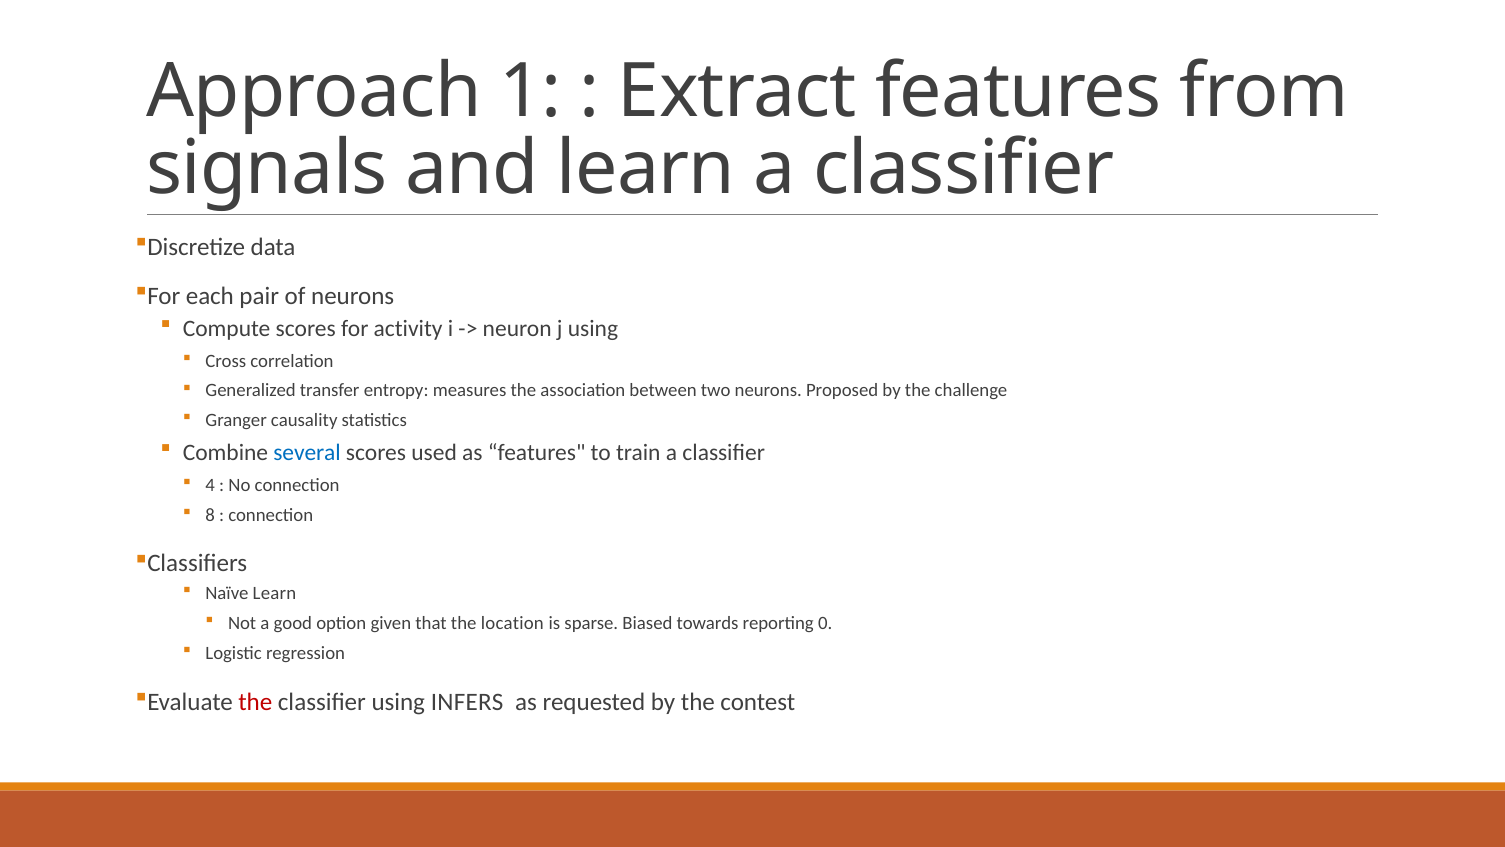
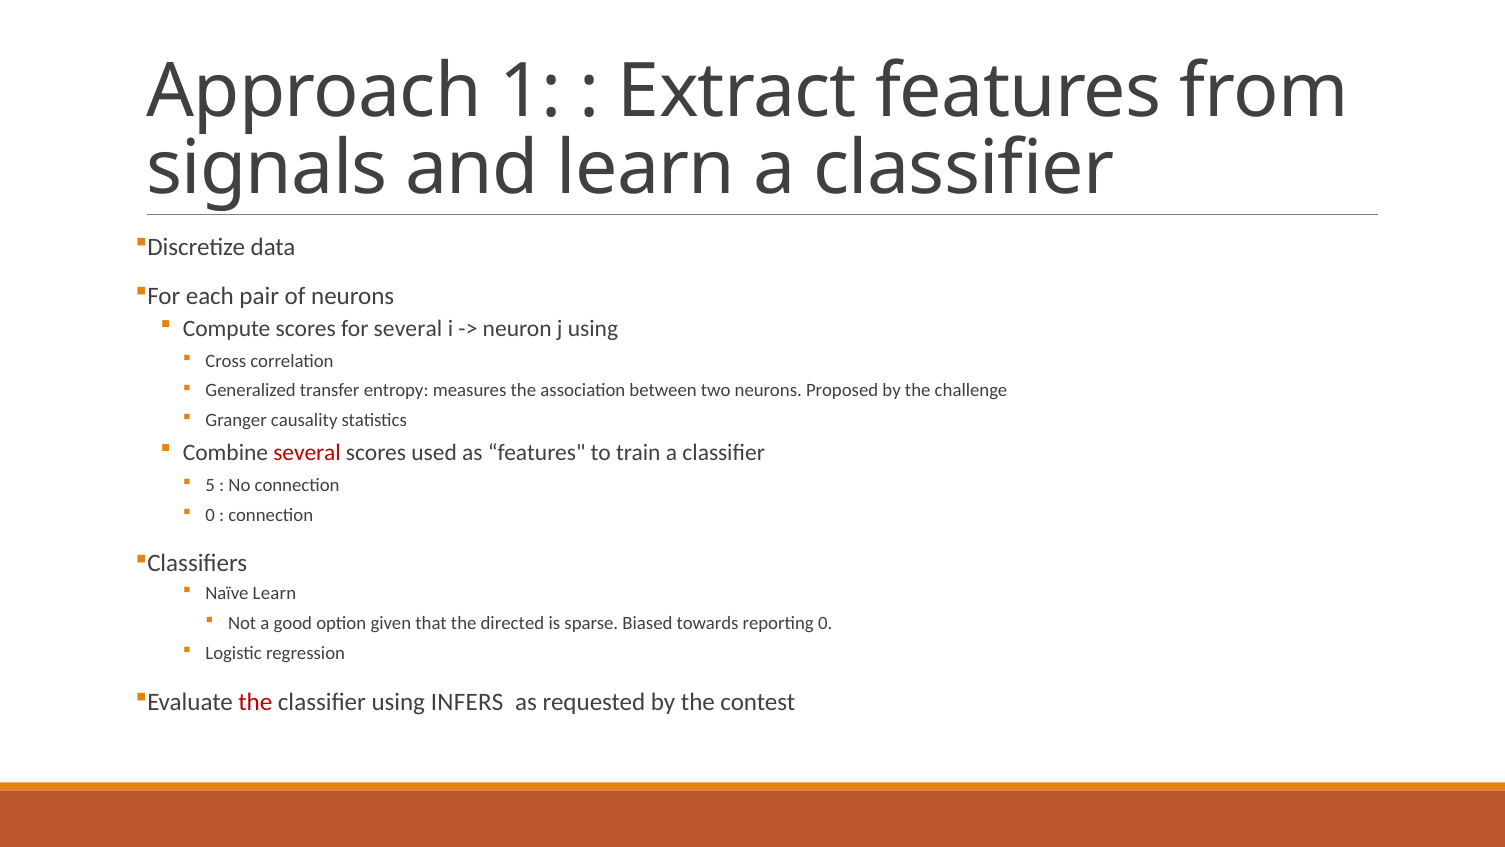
for activity: activity -> several
several at (307, 452) colour: blue -> red
4: 4 -> 5
8 at (210, 515): 8 -> 0
location: location -> directed
